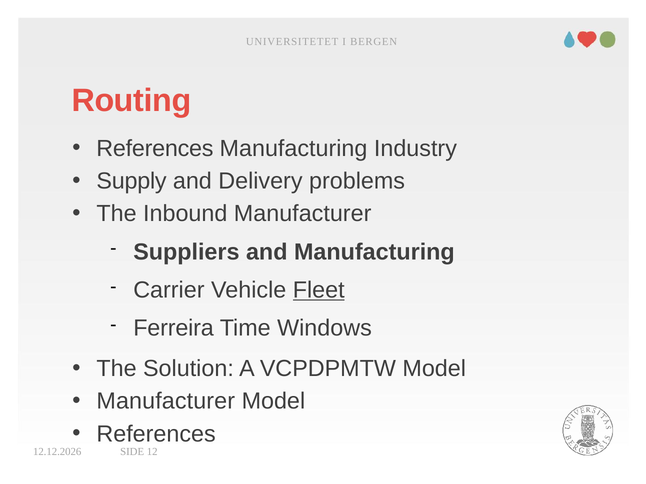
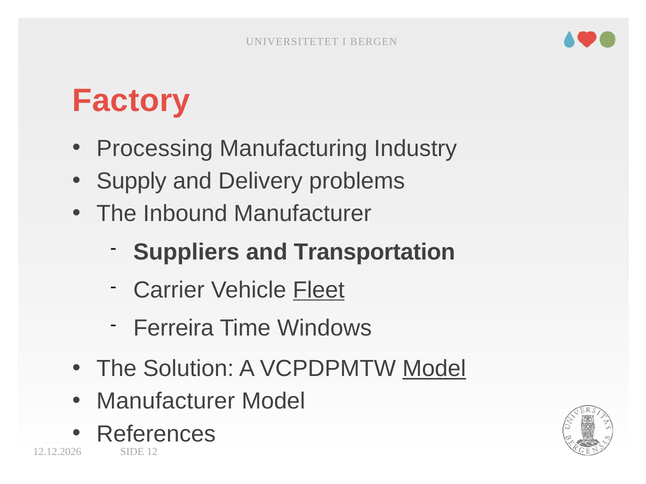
Routing: Routing -> Factory
References at (155, 149): References -> Processing
and Manufacturing: Manufacturing -> Transportation
Model at (434, 369) underline: none -> present
